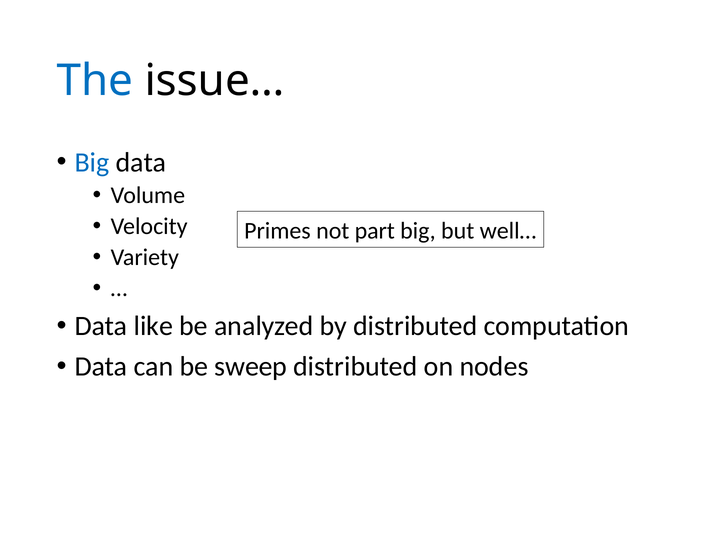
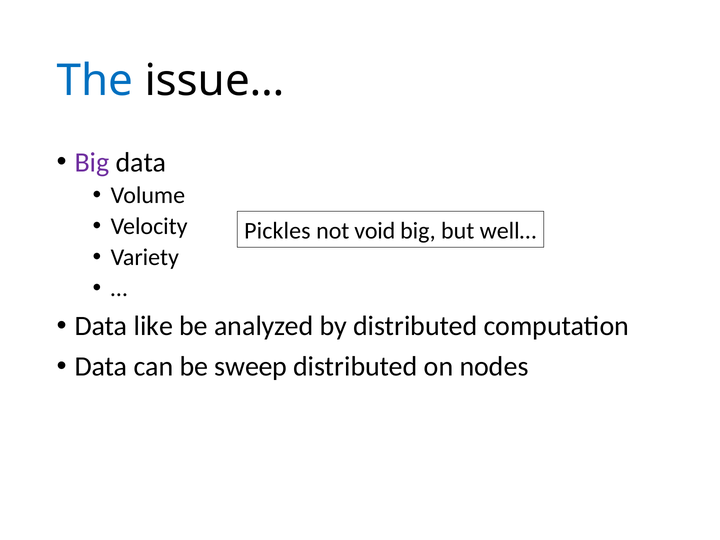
Big at (92, 162) colour: blue -> purple
Primes: Primes -> Pickles
part: part -> void
